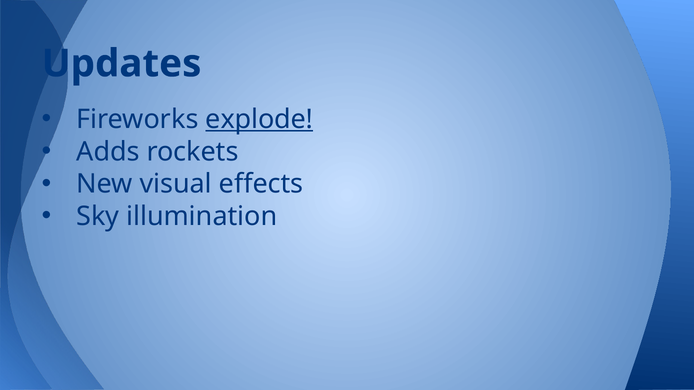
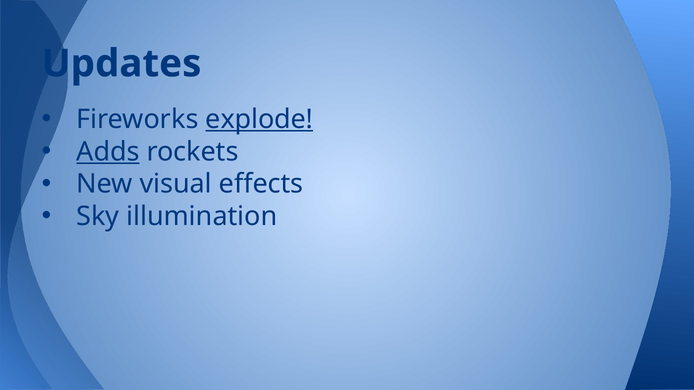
Adds underline: none -> present
